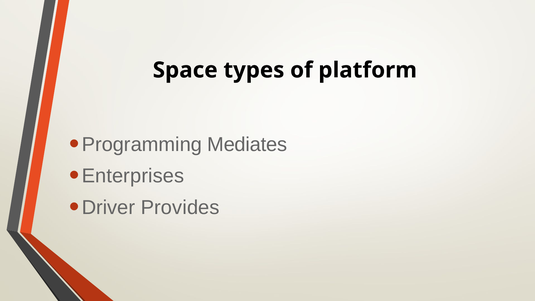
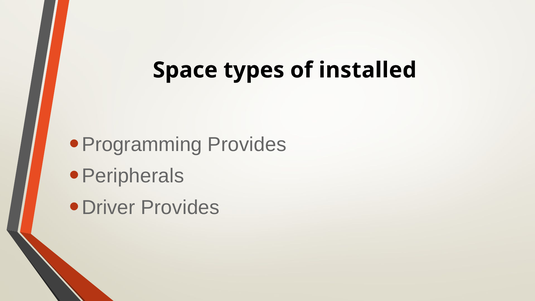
platform: platform -> installed
Programming Mediates: Mediates -> Provides
Enterprises: Enterprises -> Peripherals
